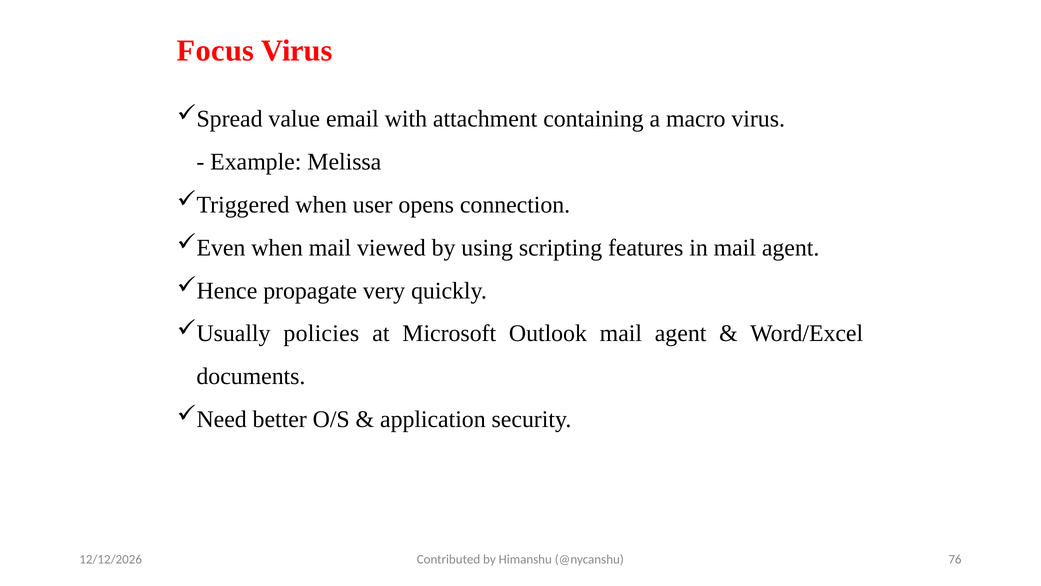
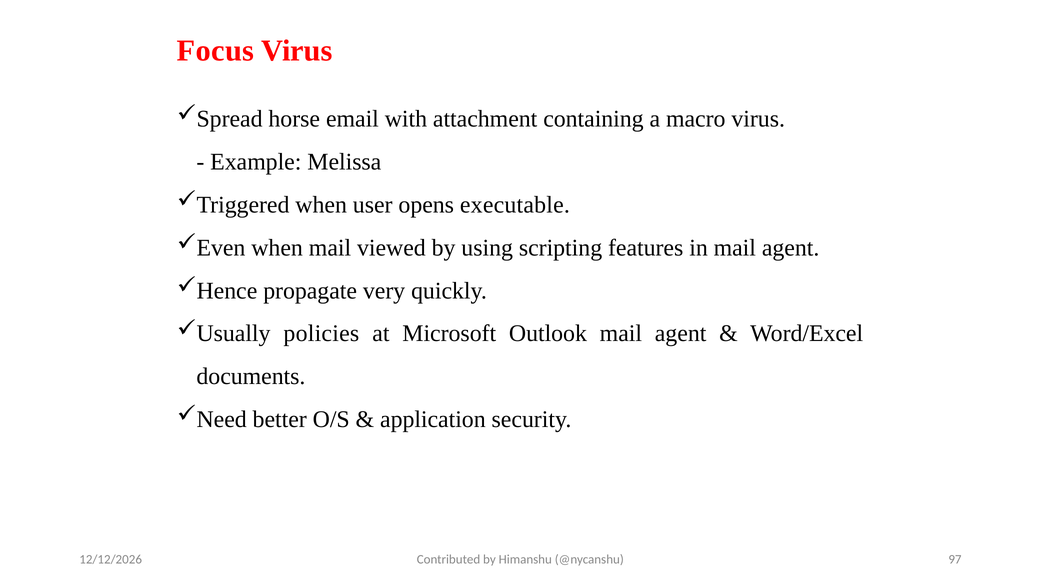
value: value -> horse
connection: connection -> executable
76: 76 -> 97
